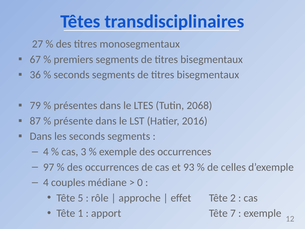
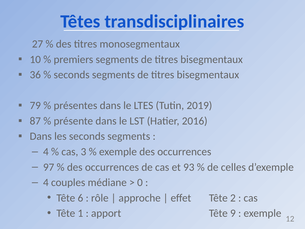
67: 67 -> 10
2068: 2068 -> 2019
5: 5 -> 6
7: 7 -> 9
